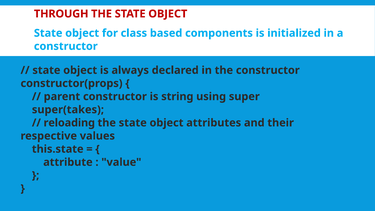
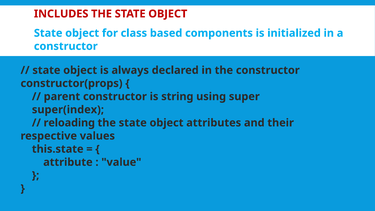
THROUGH: THROUGH -> INCLUDES
super(takes: super(takes -> super(index
